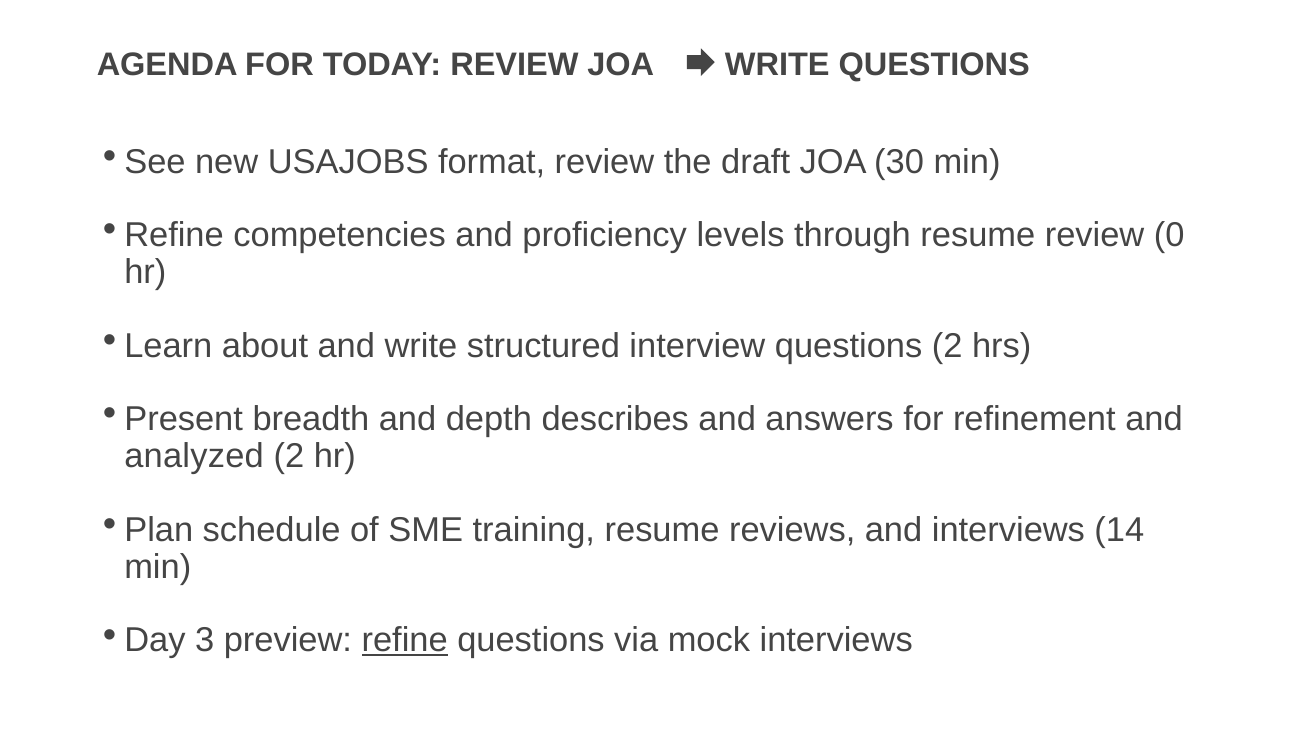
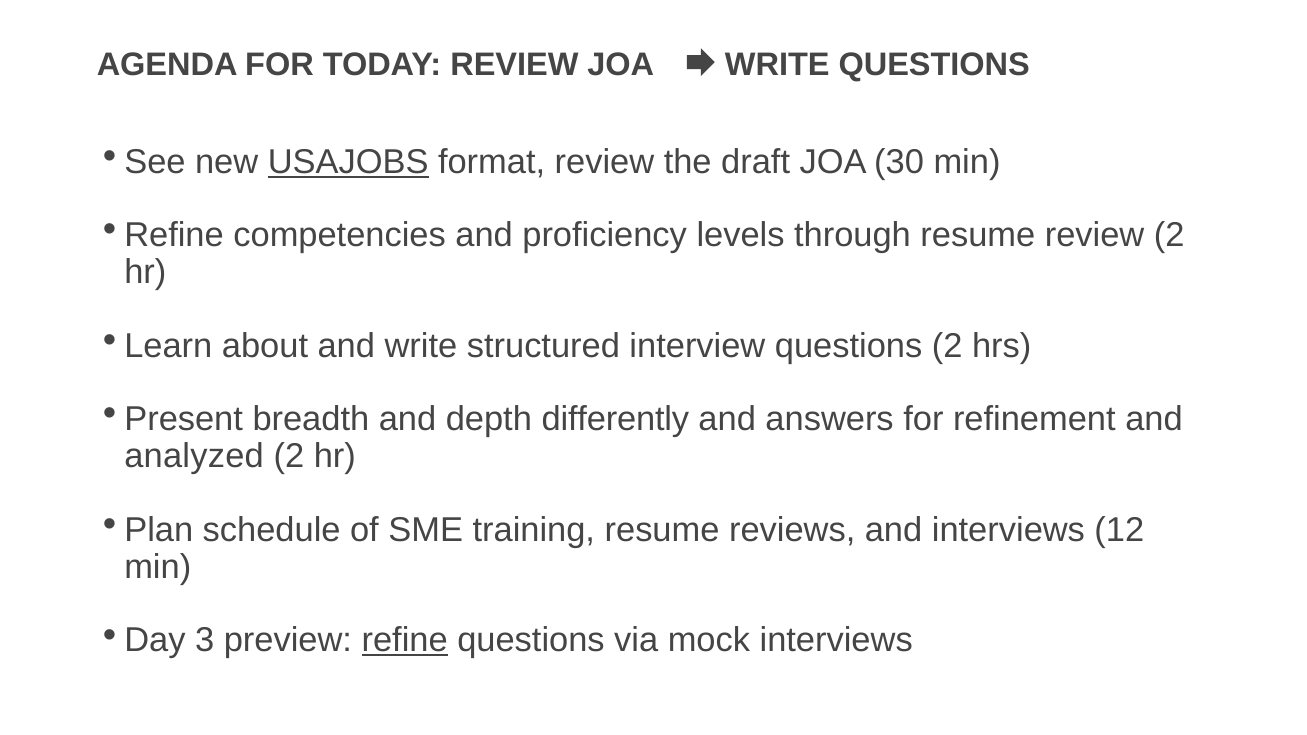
USAJOBS underline: none -> present
review 0: 0 -> 2
describes: describes -> differently
14: 14 -> 12
